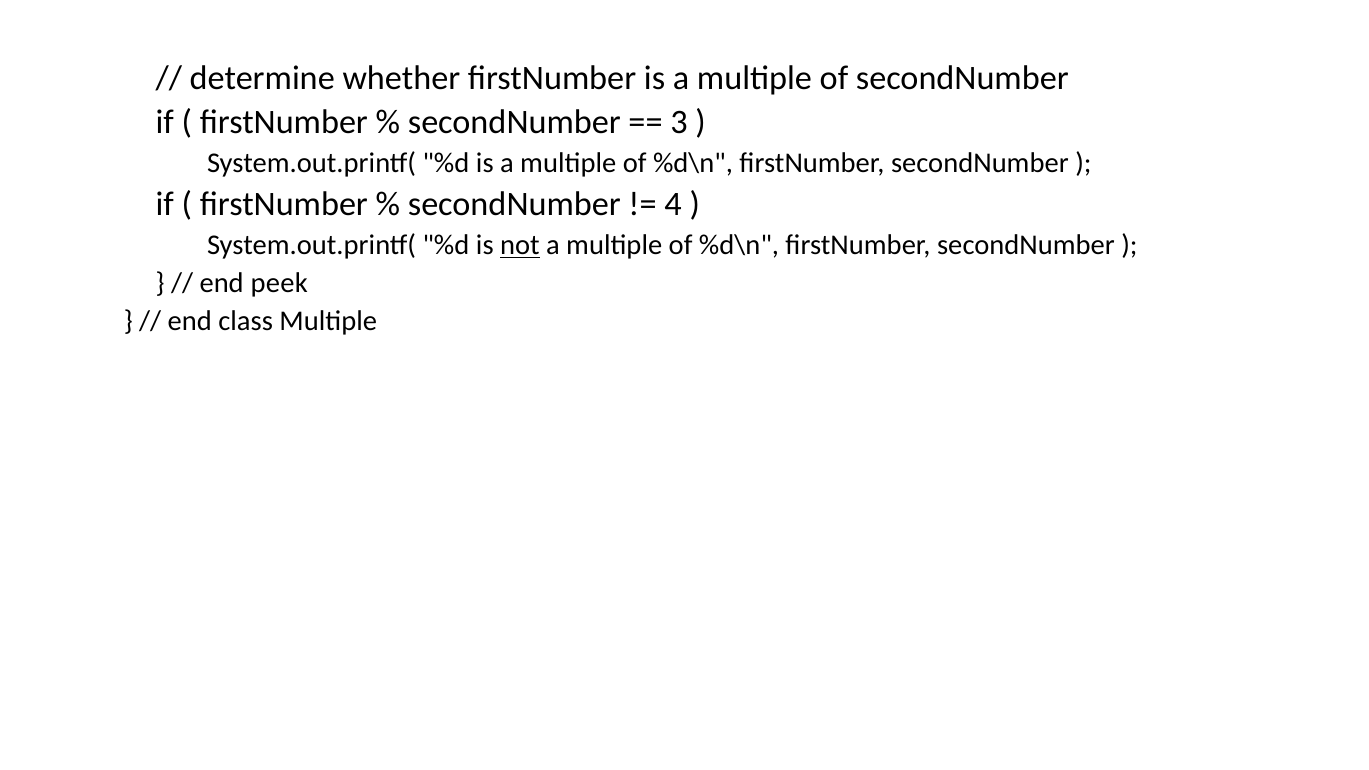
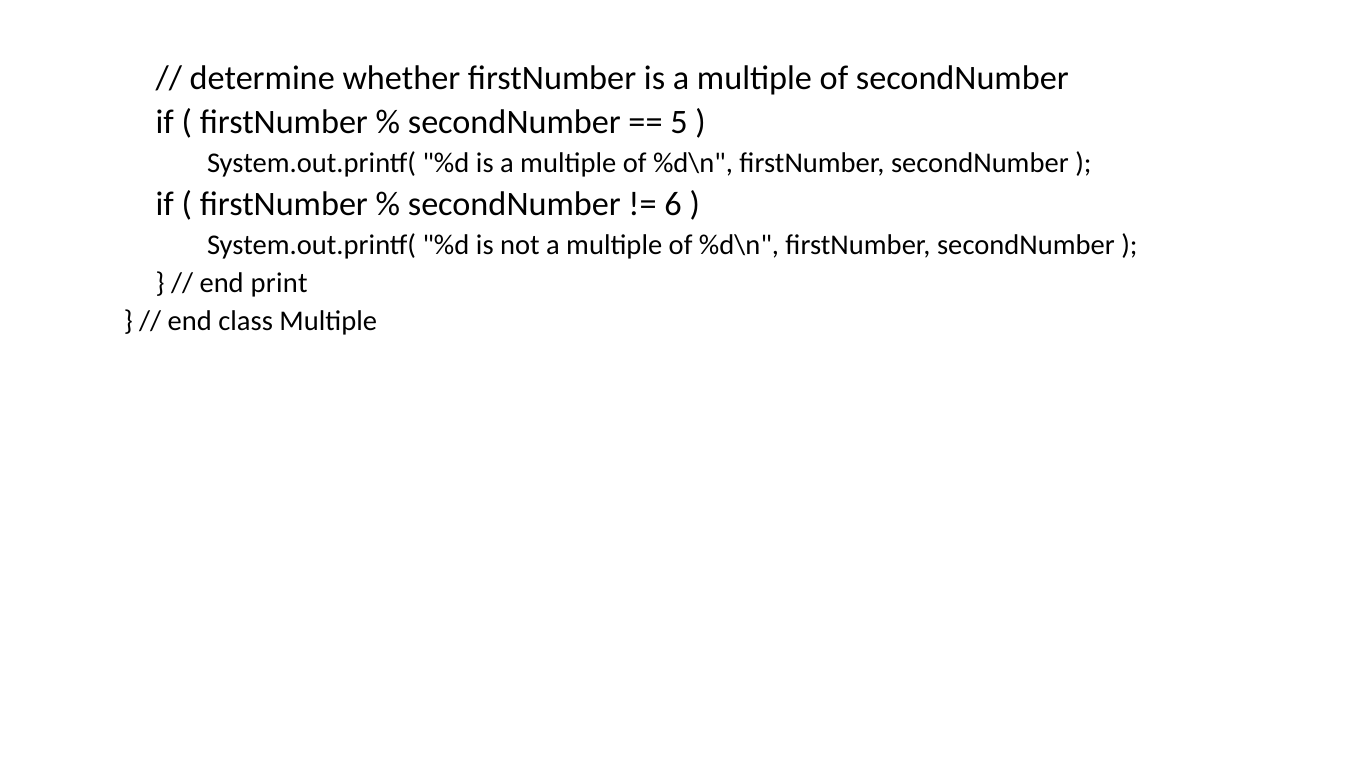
3: 3 -> 5
4: 4 -> 6
not underline: present -> none
peek: peek -> print
